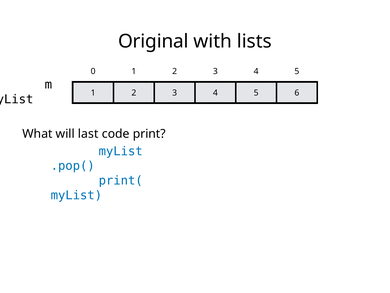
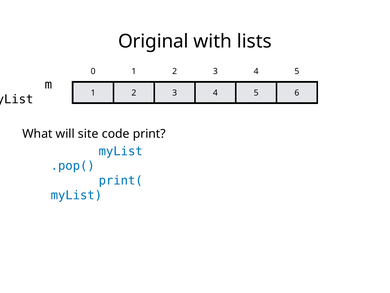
last: last -> site
